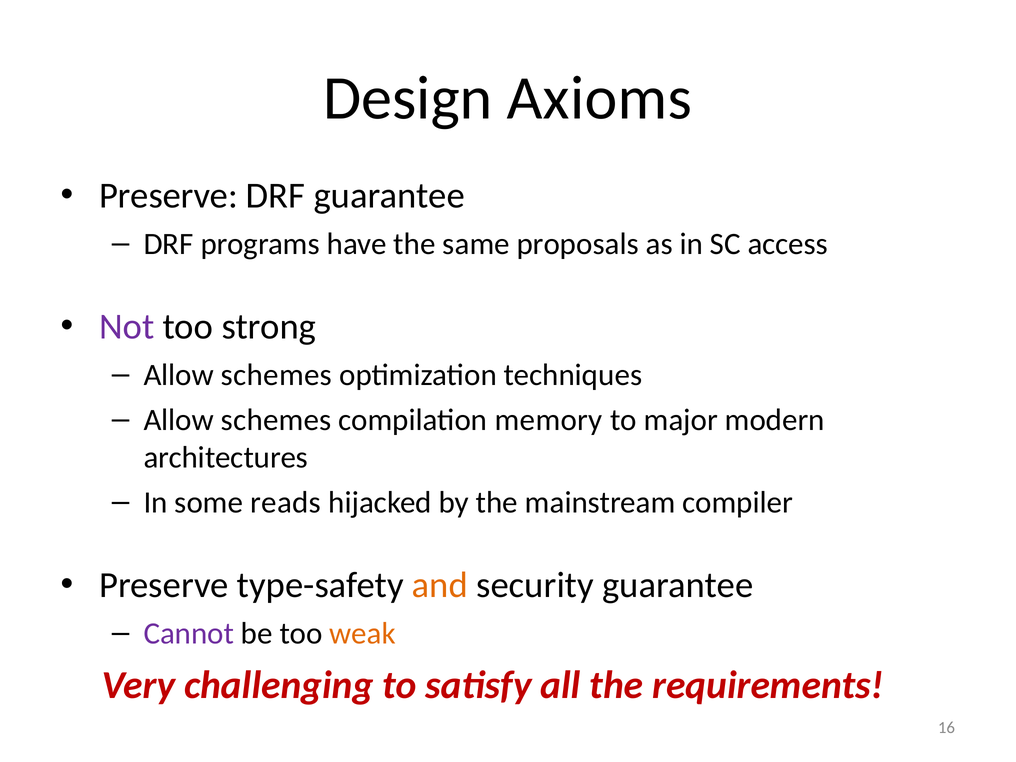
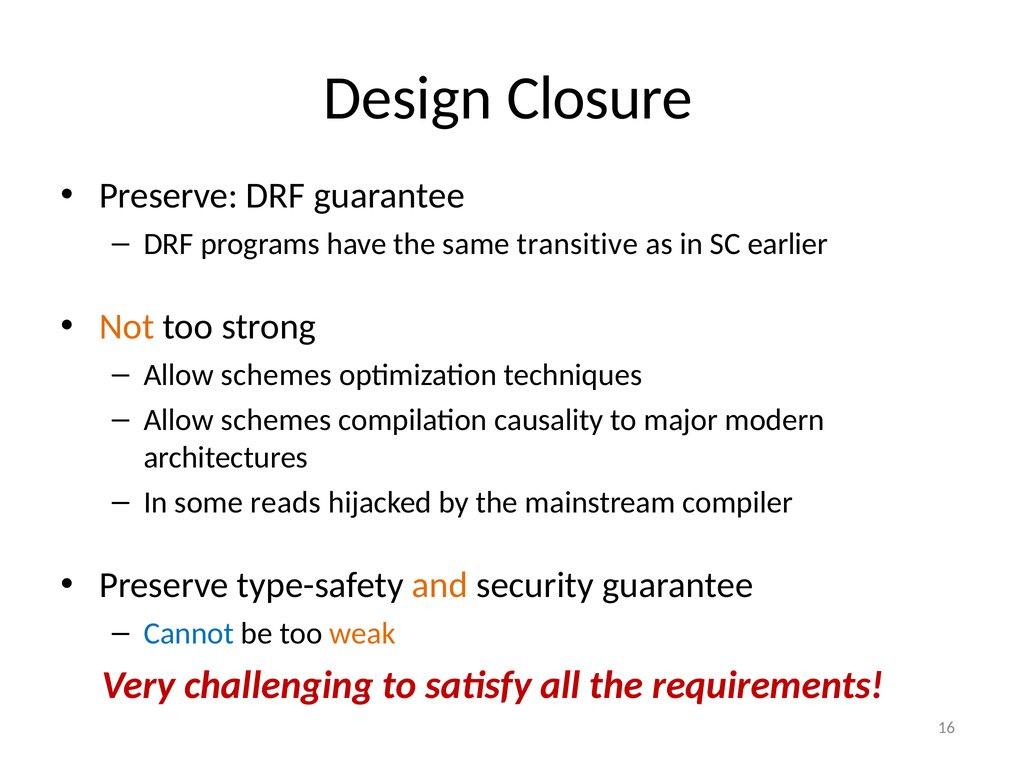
Axioms: Axioms -> Closure
proposals: proposals -> transitive
access: access -> earlier
Not colour: purple -> orange
memory: memory -> causality
Cannot colour: purple -> blue
